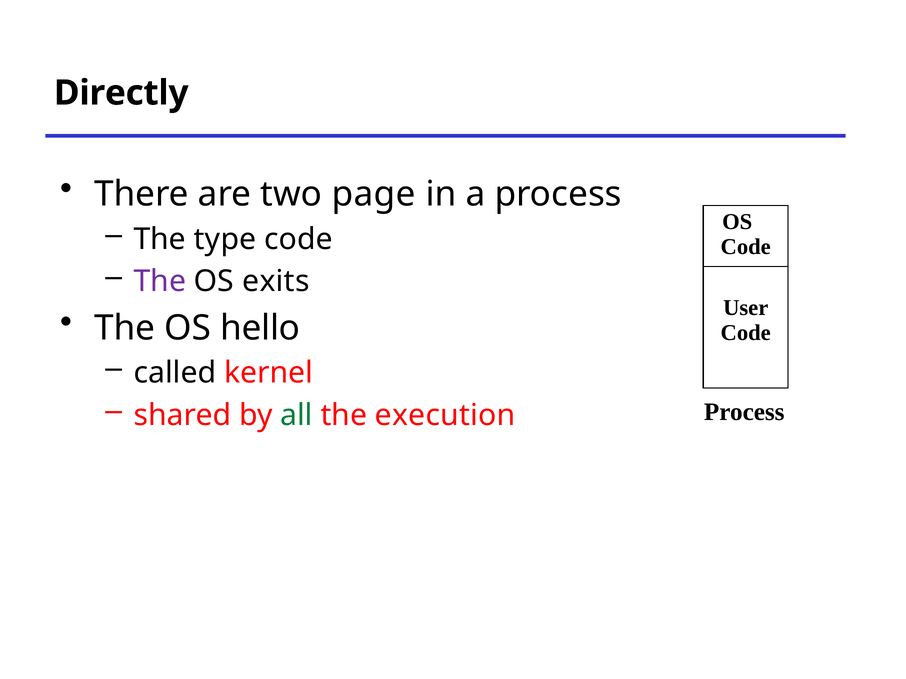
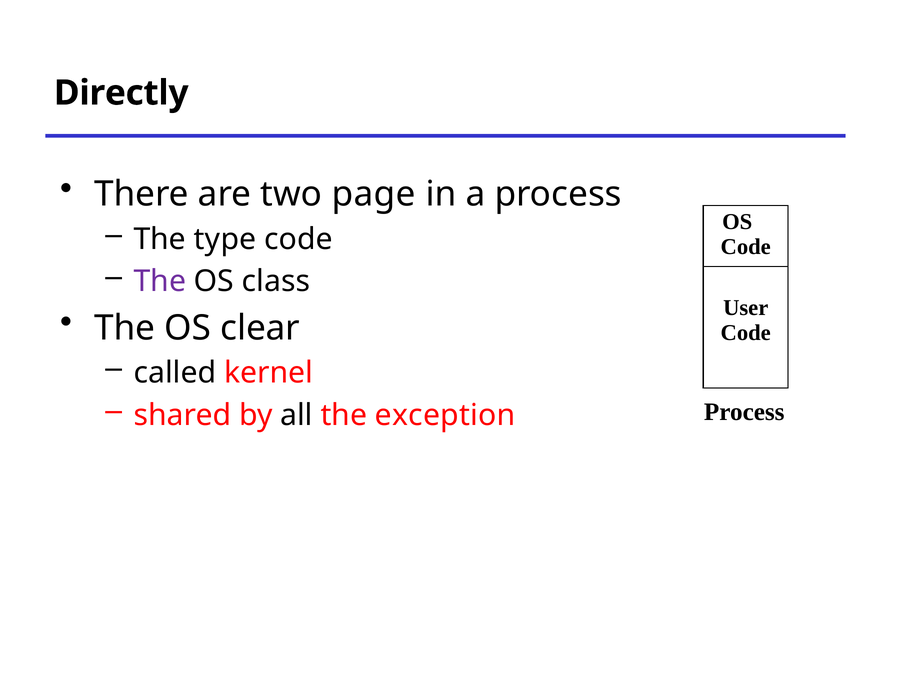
exits: exits -> class
hello: hello -> clear
all colour: green -> black
execution: execution -> exception
